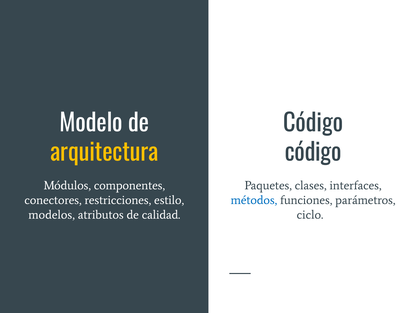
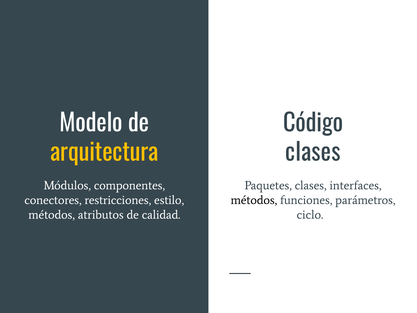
código at (313, 153): código -> clases
métodos at (254, 200) colour: blue -> black
modelos at (52, 215): modelos -> métodos
